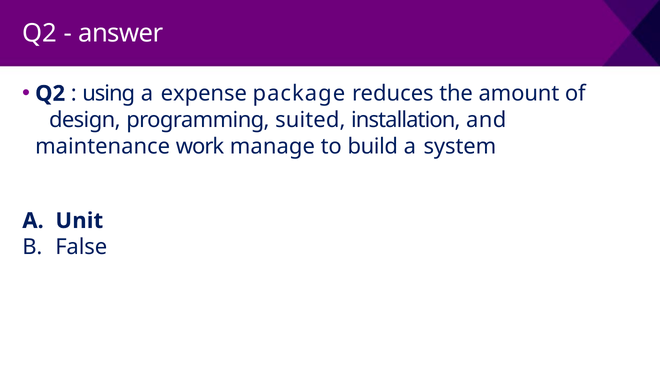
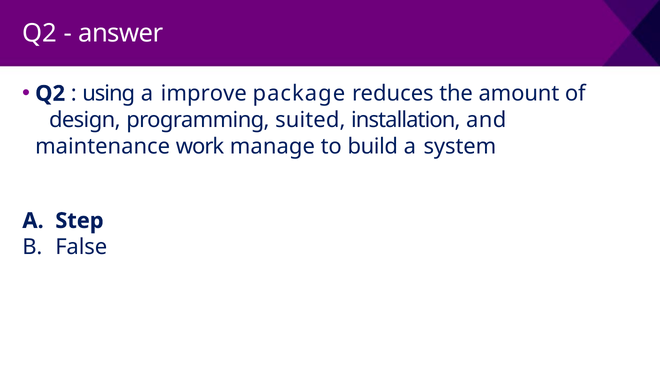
expense: expense -> improve
Unit: Unit -> Step
